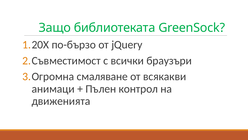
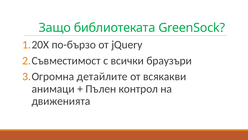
смаляване: смаляване -> детайлите
